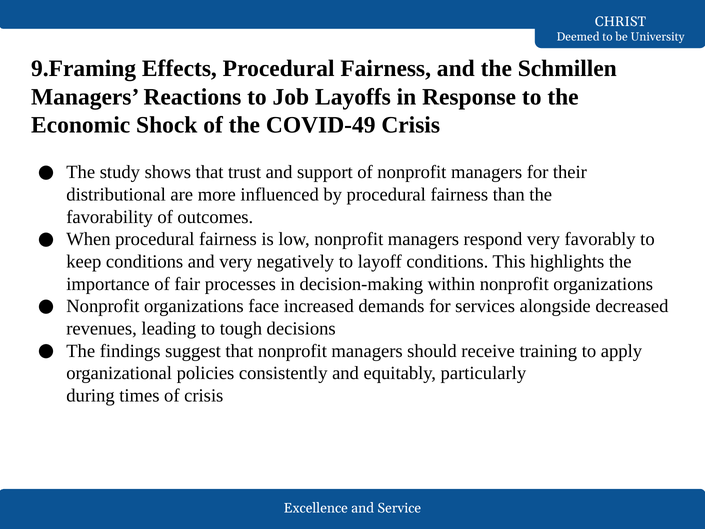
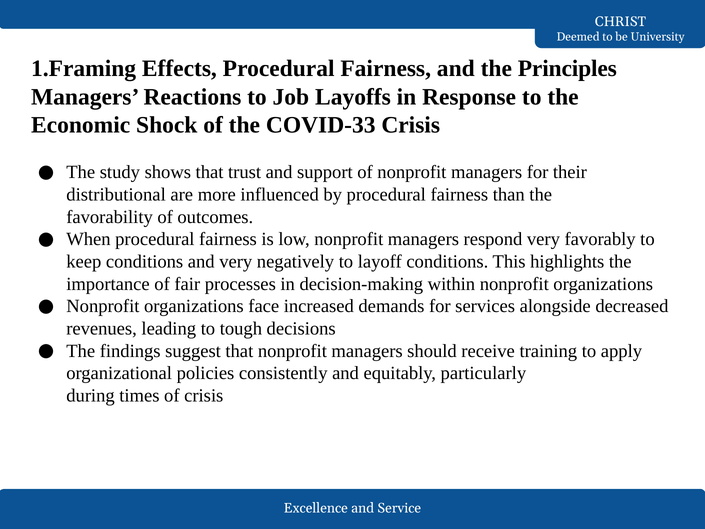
9.Framing: 9.Framing -> 1.Framing
Schmillen: Schmillen -> Principles
COVID-49: COVID-49 -> COVID-33
